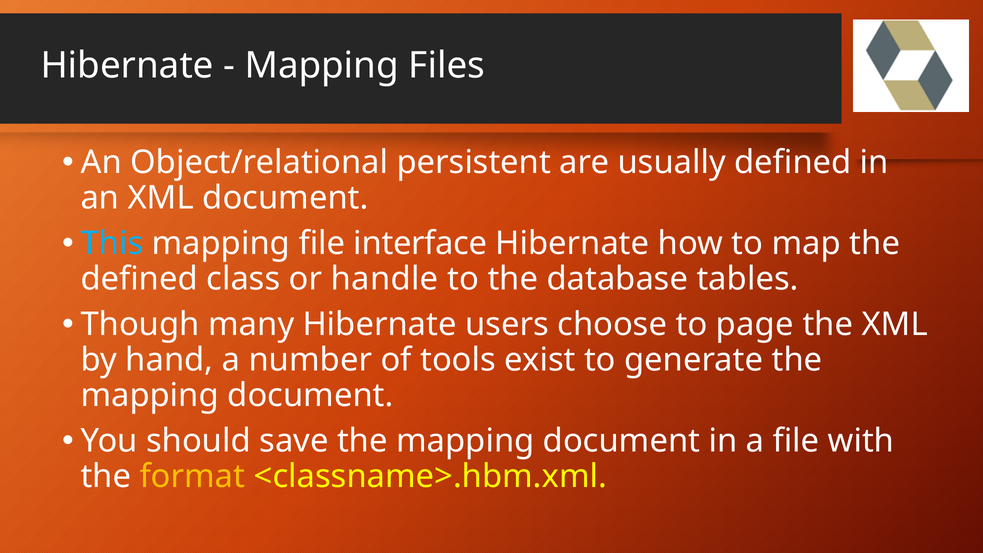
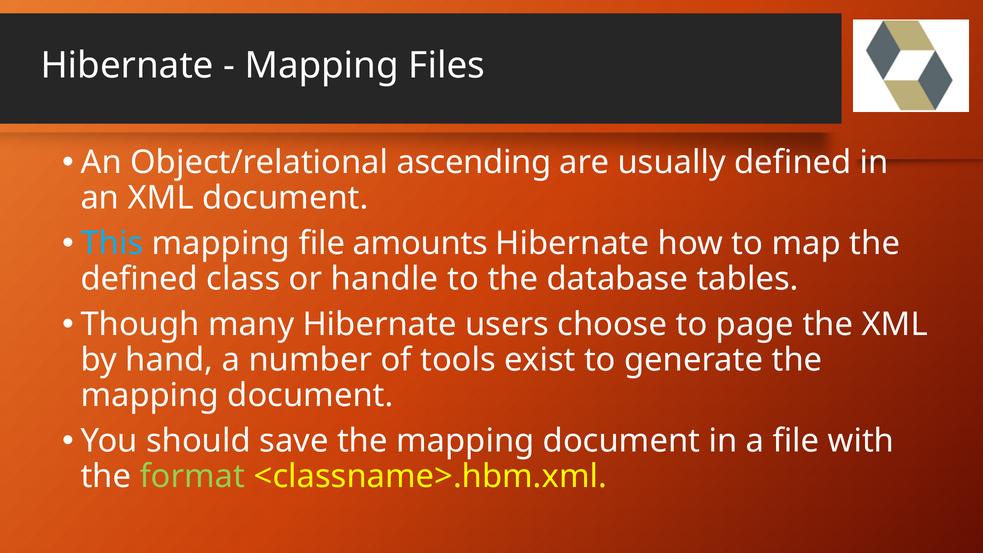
persistent: persistent -> ascending
interface: interface -> amounts
format colour: yellow -> light green
